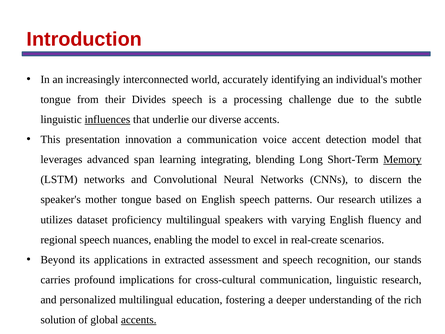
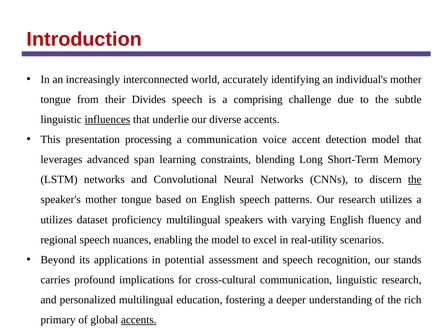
processing: processing -> comprising
innovation: innovation -> processing
integrating: integrating -> constraints
Memory underline: present -> none
the at (415, 179) underline: none -> present
real-create: real-create -> real-utility
extracted: extracted -> potential
solution: solution -> primary
